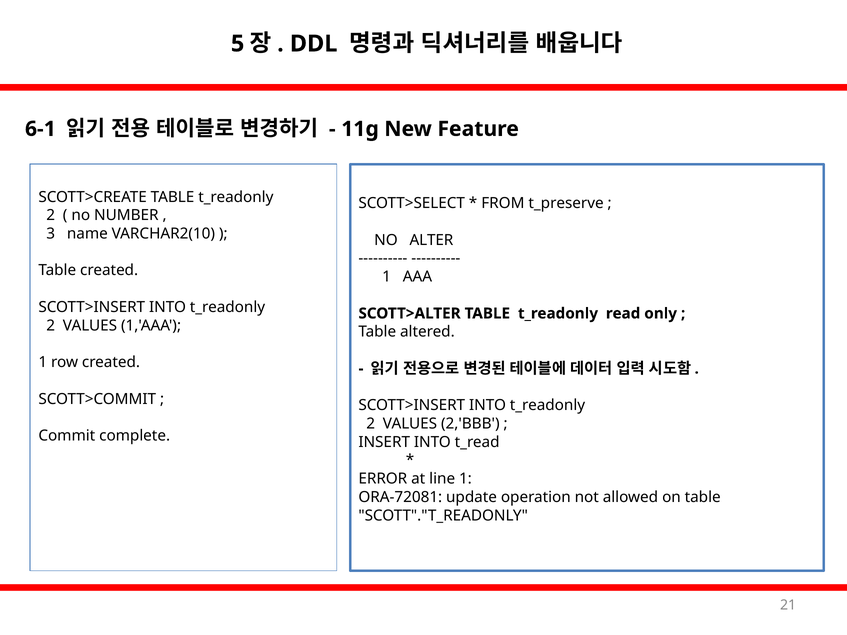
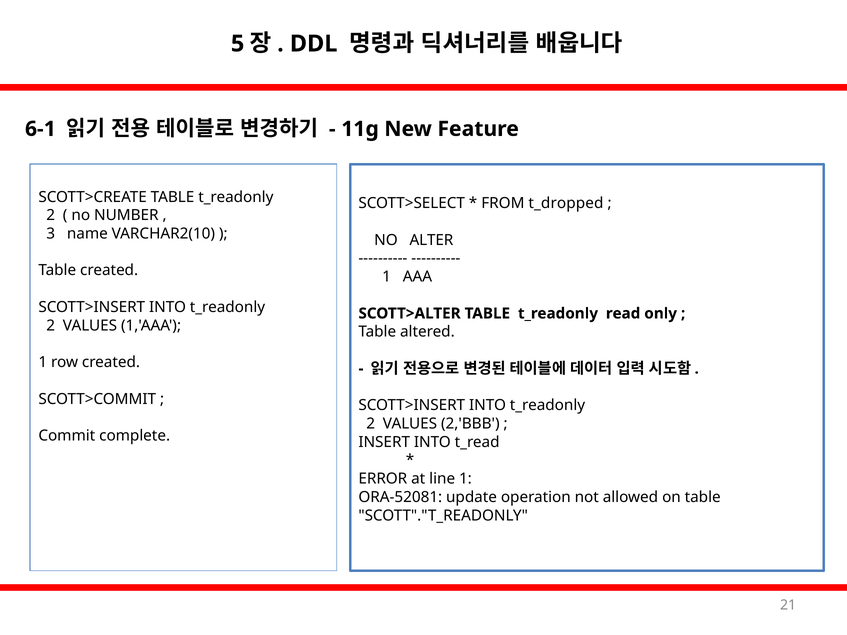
t_preserve: t_preserve -> t_dropped
ORA-72081: ORA-72081 -> ORA-52081
